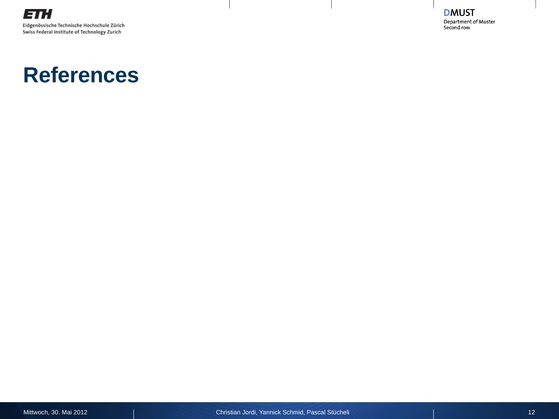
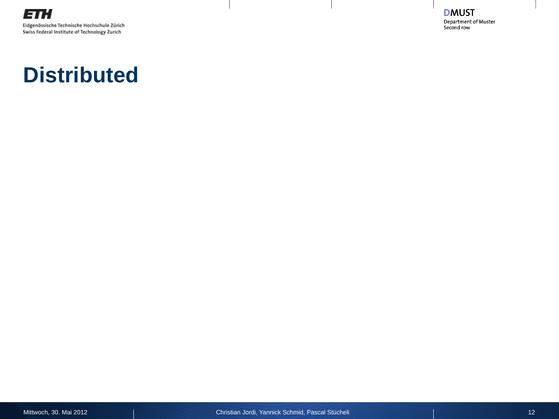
References: References -> Distributed
